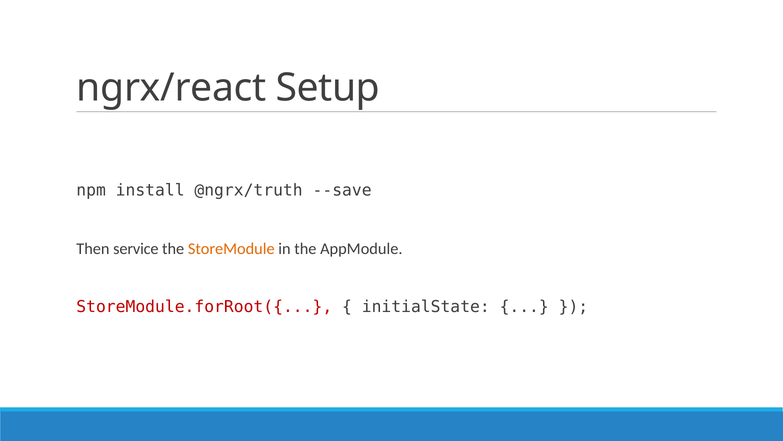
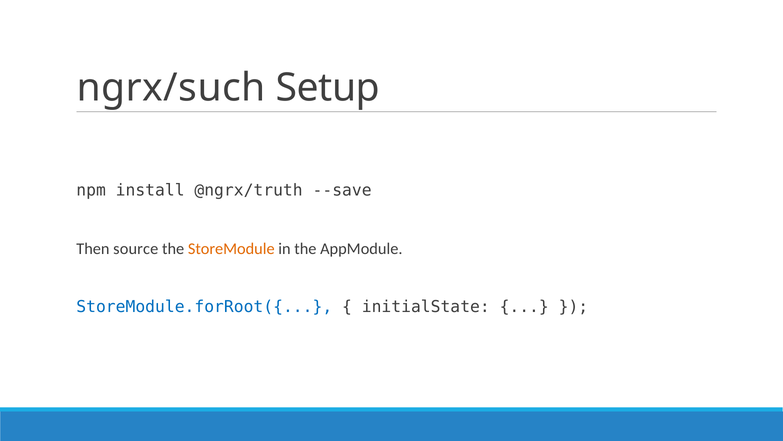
ngrx/react: ngrx/react -> ngrx/such
service: service -> source
StoreModule.forRoot({ colour: red -> blue
